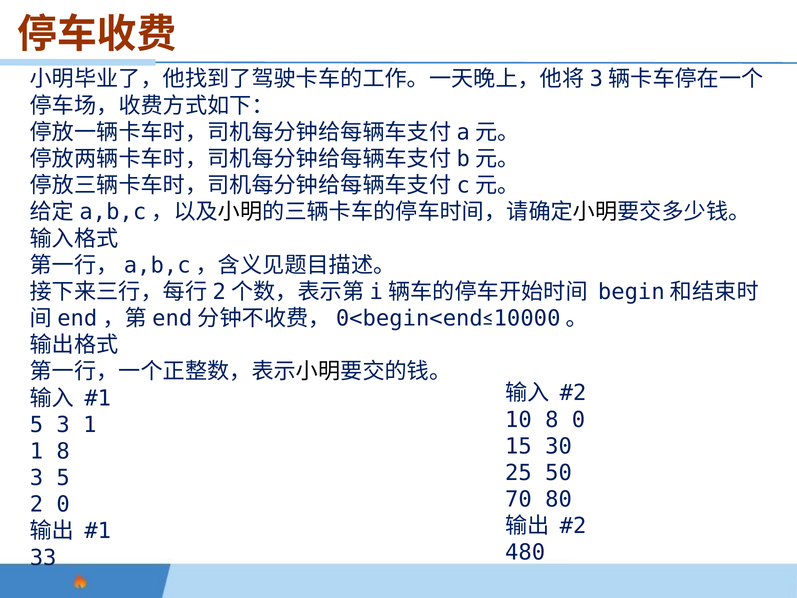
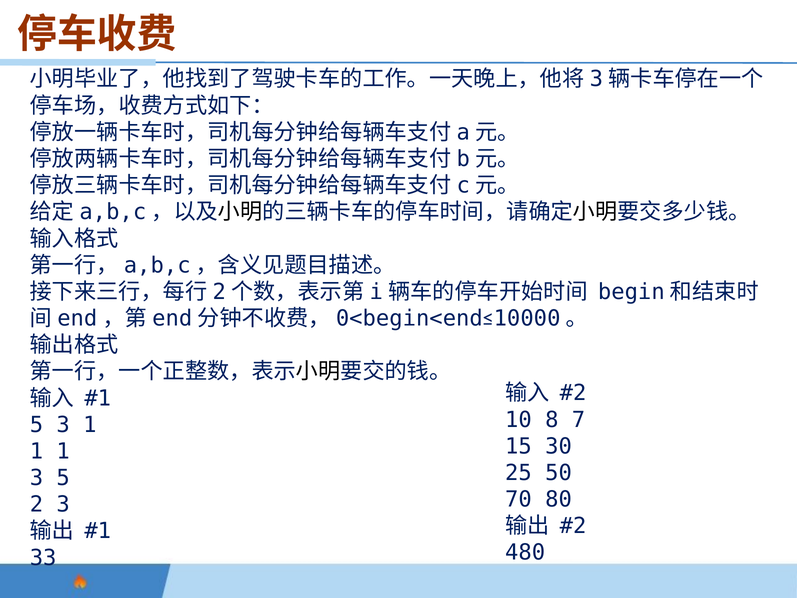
8 0: 0 -> 7
8 at (63, 451): 8 -> 1
2 0: 0 -> 3
